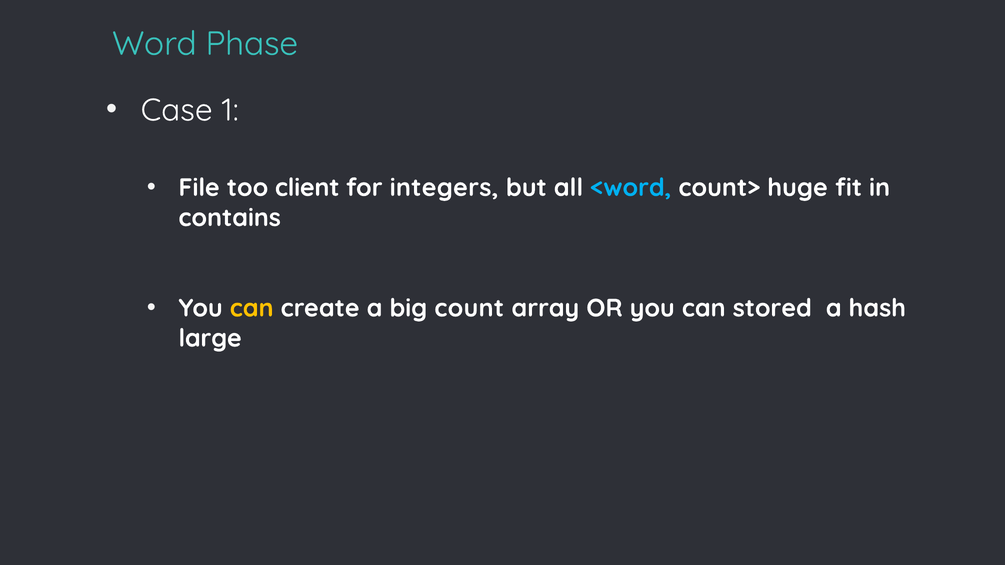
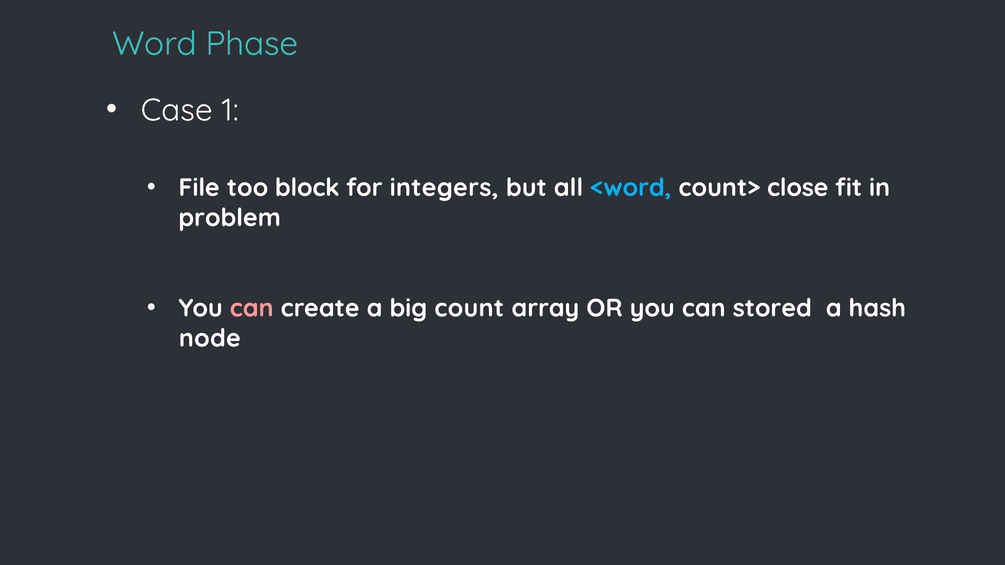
client: client -> block
huge: huge -> close
contains: contains -> problem
can at (252, 308) colour: yellow -> pink
large: large -> node
